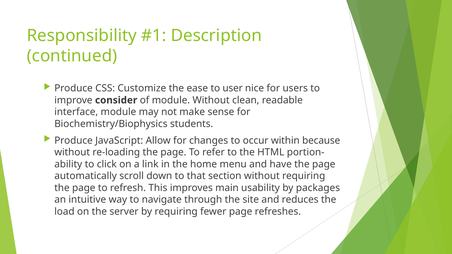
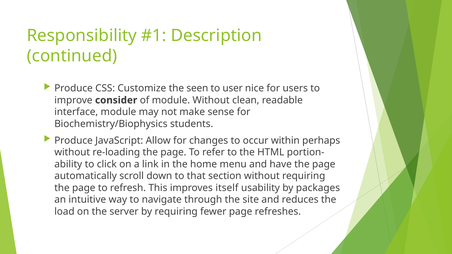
ease: ease -> seen
because: because -> perhaps
main: main -> itself
